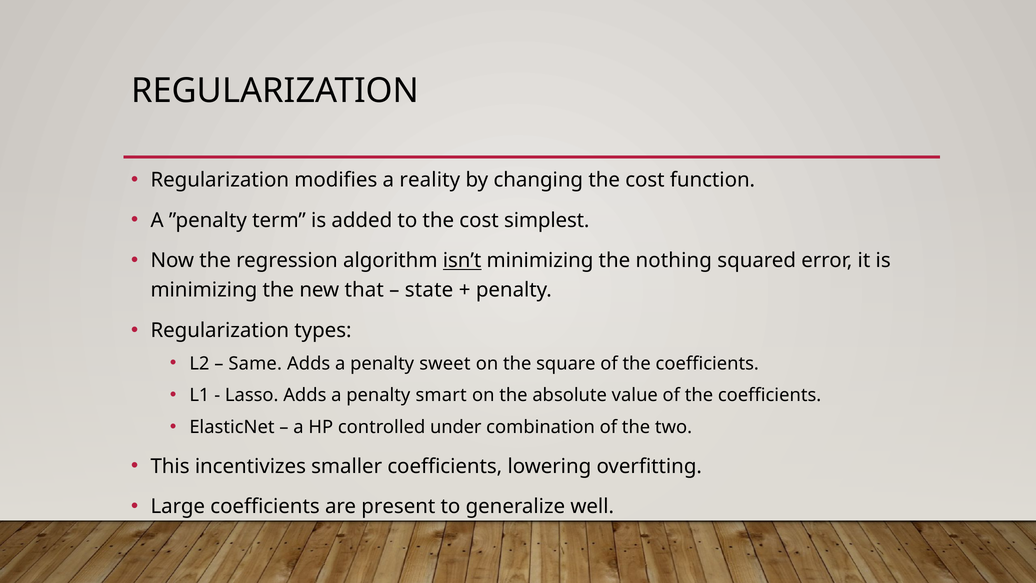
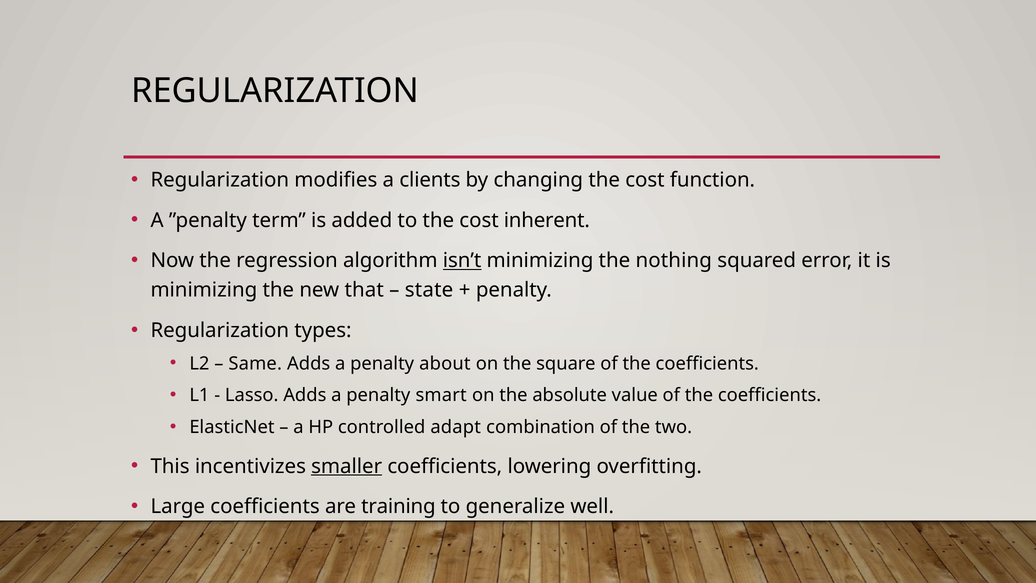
reality: reality -> clients
simplest: simplest -> inherent
sweet: sweet -> about
under: under -> adapt
smaller underline: none -> present
present: present -> training
